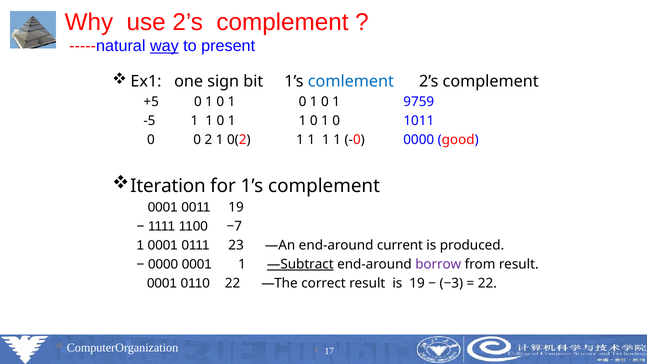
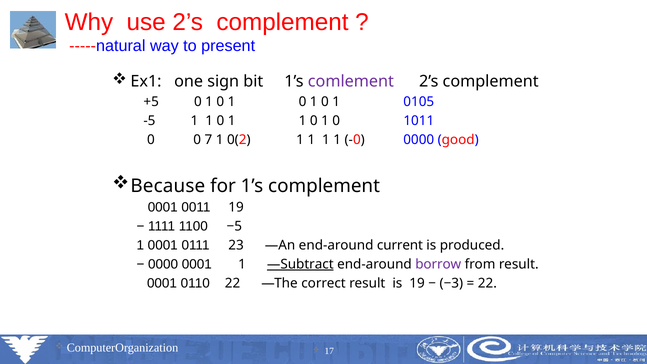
way underline: present -> none
comlement colour: blue -> purple
9759: 9759 -> 0105
2: 2 -> 7
Iteration: Iteration -> Because
−7: −7 -> −5
